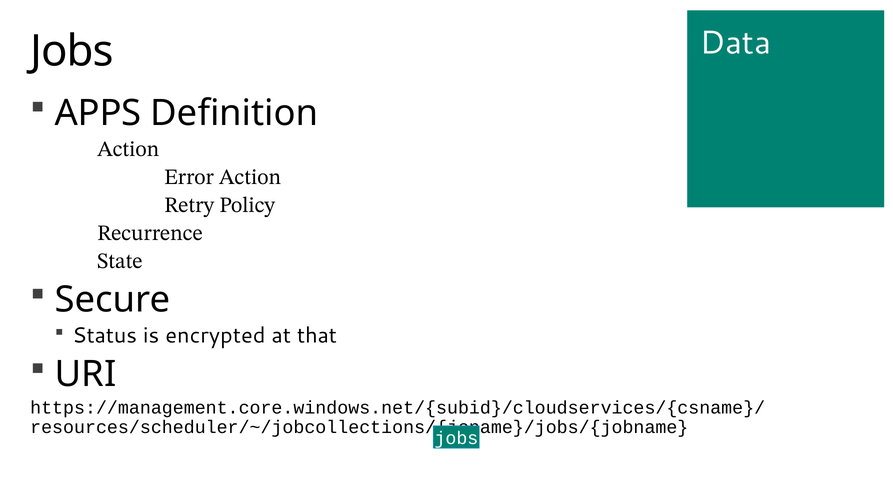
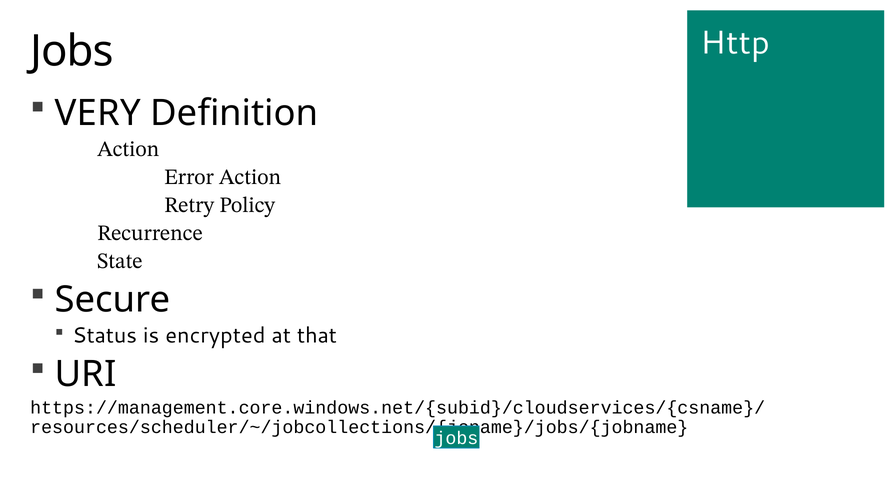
Data: Data -> Http
APPS: APPS -> VERY
